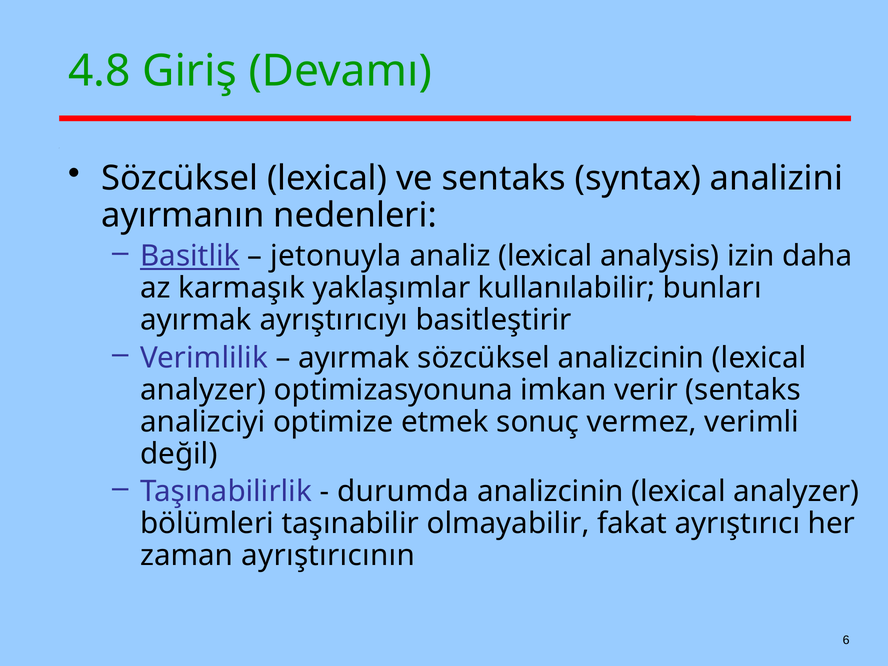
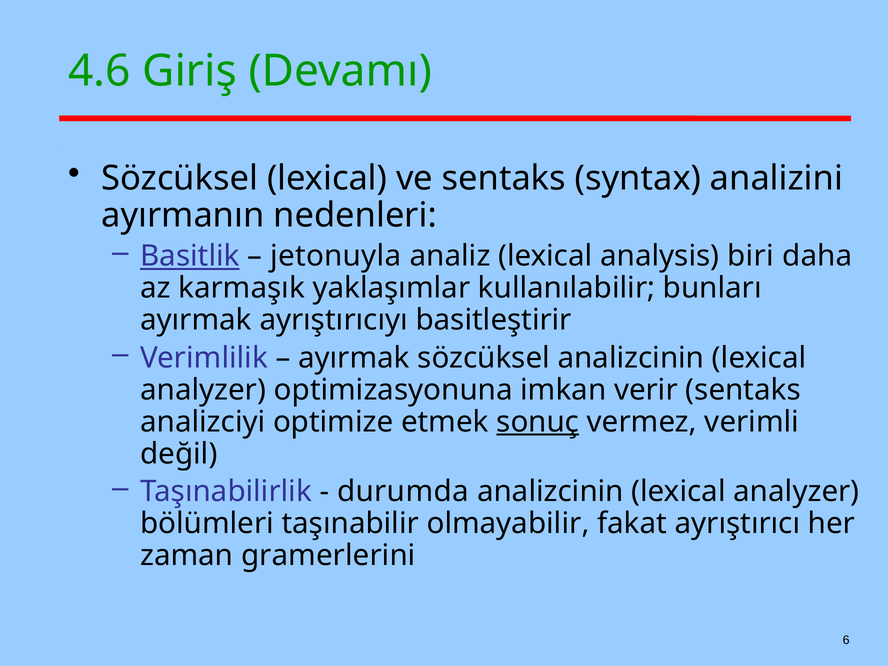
4.8: 4.8 -> 4.6
izin: izin -> biri
sonuç underline: none -> present
ayrıştırıcının: ayrıştırıcının -> gramerlerini
